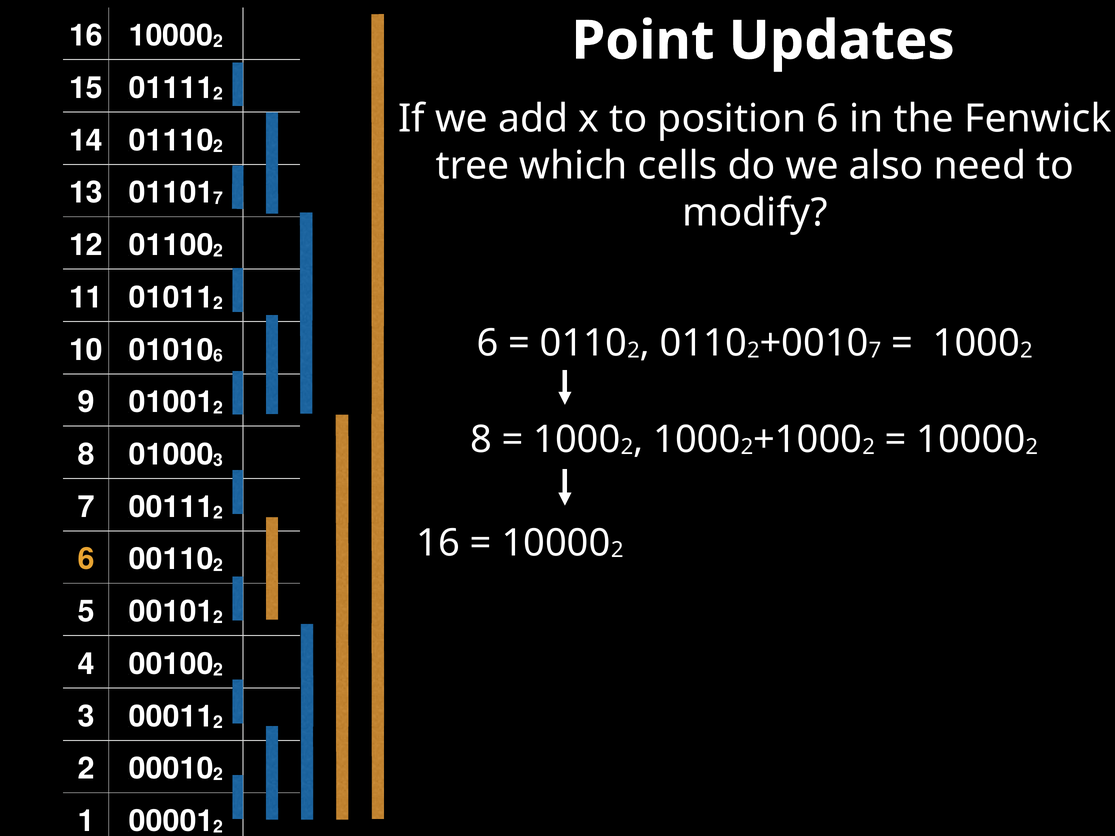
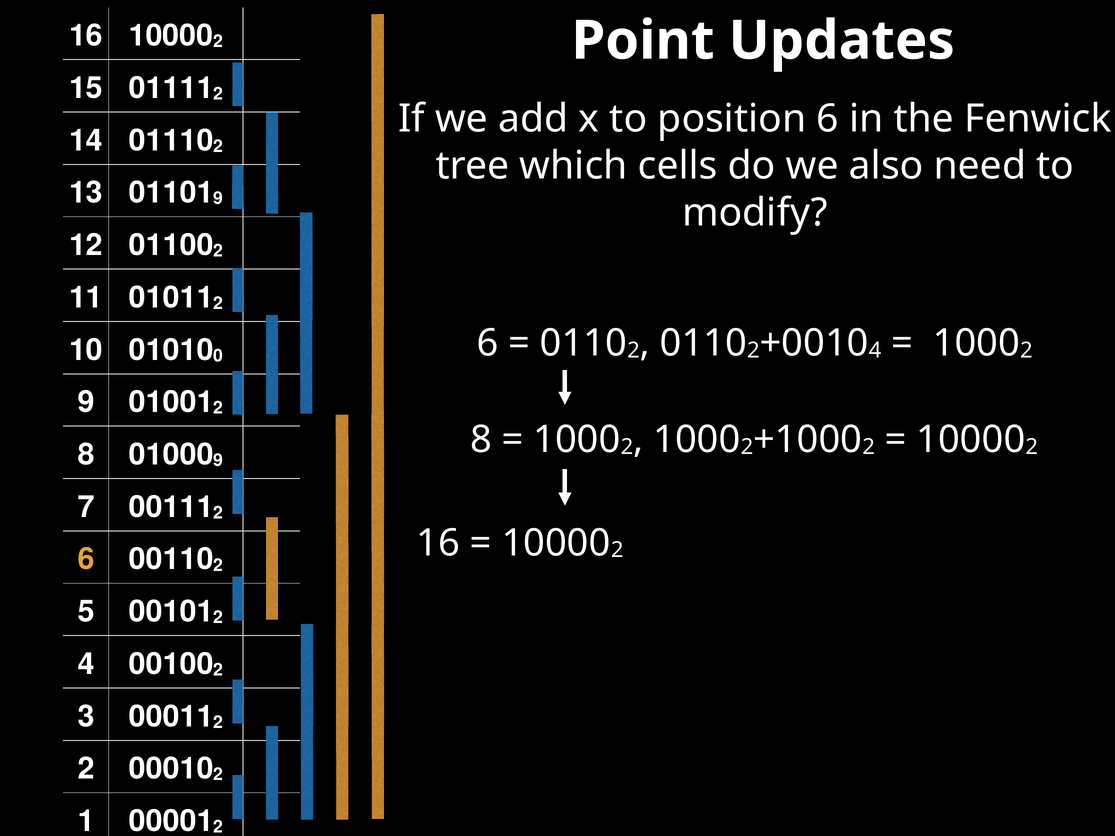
7 at (218, 199): 7 -> 9
7 at (875, 351): 7 -> 4
6 at (218, 356): 6 -> 0
3 at (218, 461): 3 -> 9
